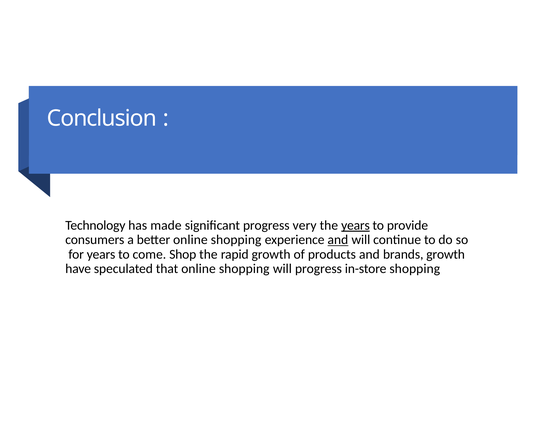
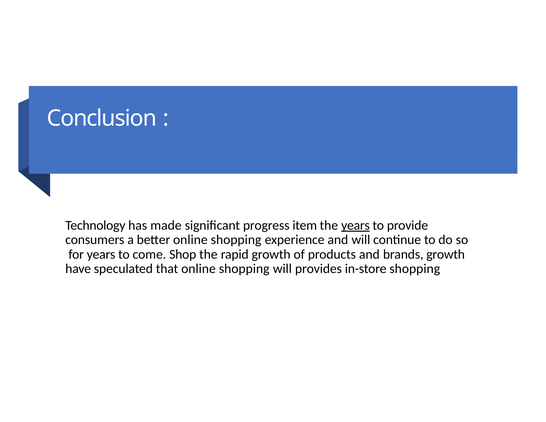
very: very -> item
and at (338, 240) underline: present -> none
will progress: progress -> provides
